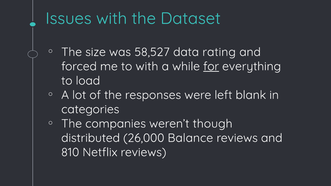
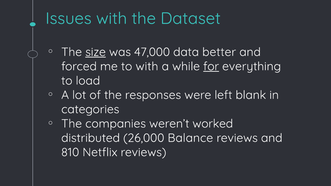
size underline: none -> present
58,527: 58,527 -> 47,000
rating: rating -> better
though: though -> worked
